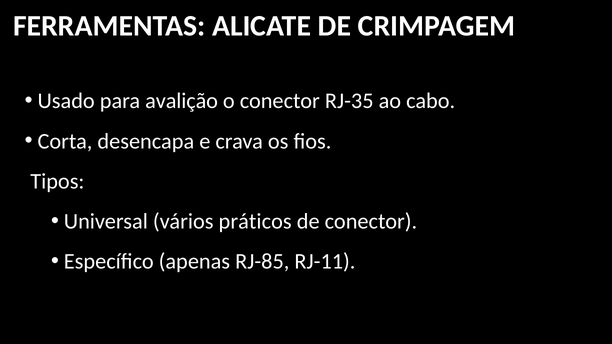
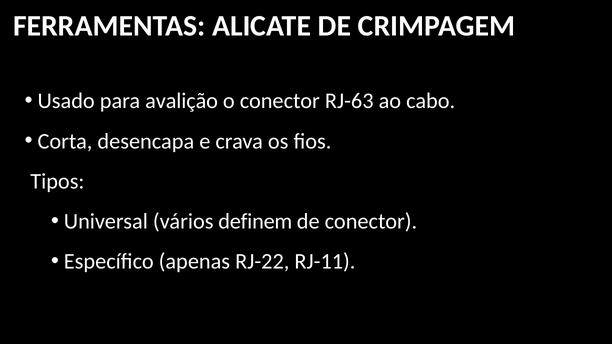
RJ-35: RJ-35 -> RJ-63
práticos: práticos -> definem
RJ-85: RJ-85 -> RJ-22
